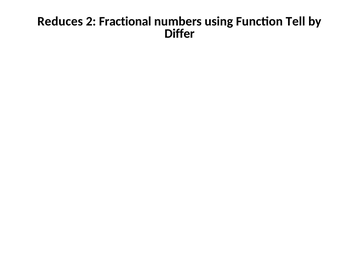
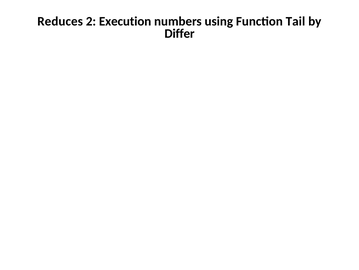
Fractional: Fractional -> Execution
Tell: Tell -> Tail
